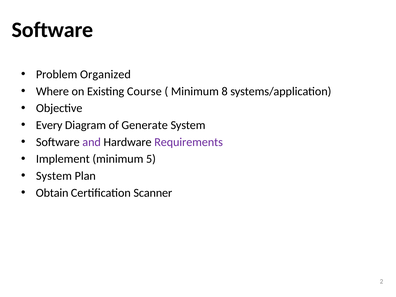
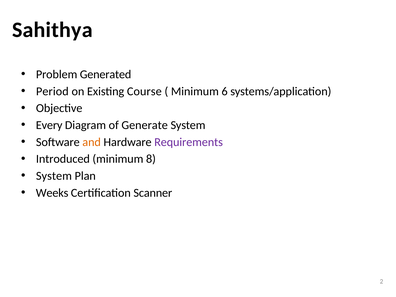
Software at (53, 30): Software -> Sahithya
Organized: Organized -> Generated
Where: Where -> Period
8: 8 -> 6
and colour: purple -> orange
Implement: Implement -> Introduced
5: 5 -> 8
Obtain: Obtain -> Weeks
